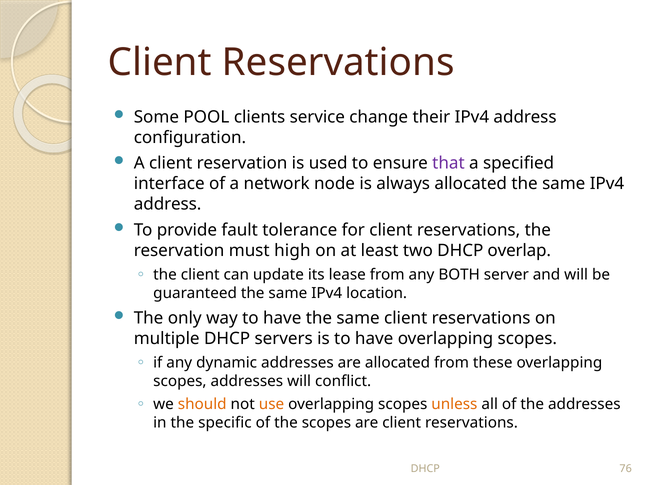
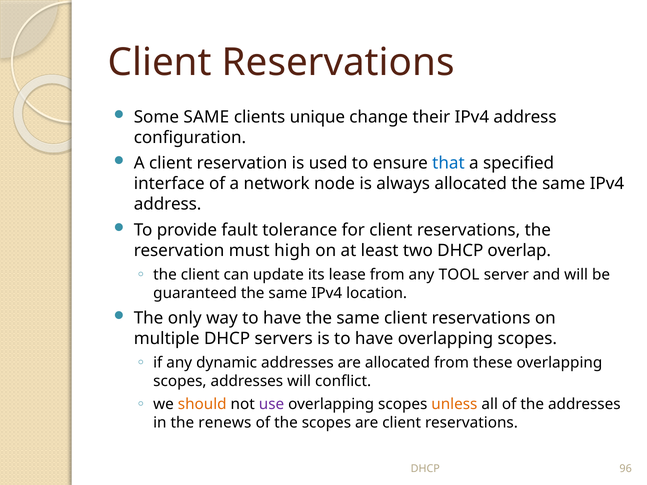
Some POOL: POOL -> SAME
service: service -> unique
that colour: purple -> blue
BOTH: BOTH -> TOOL
use colour: orange -> purple
specific: specific -> renews
76: 76 -> 96
